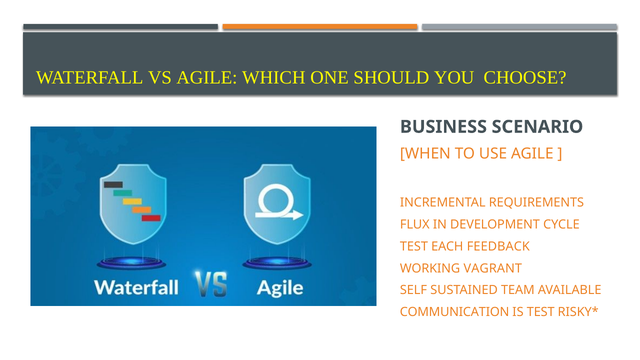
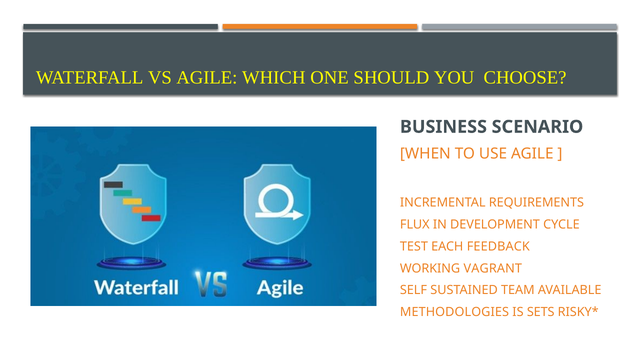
COMMUNICATION: COMMUNICATION -> METHODOLOGIES
IS TEST: TEST -> SETS
